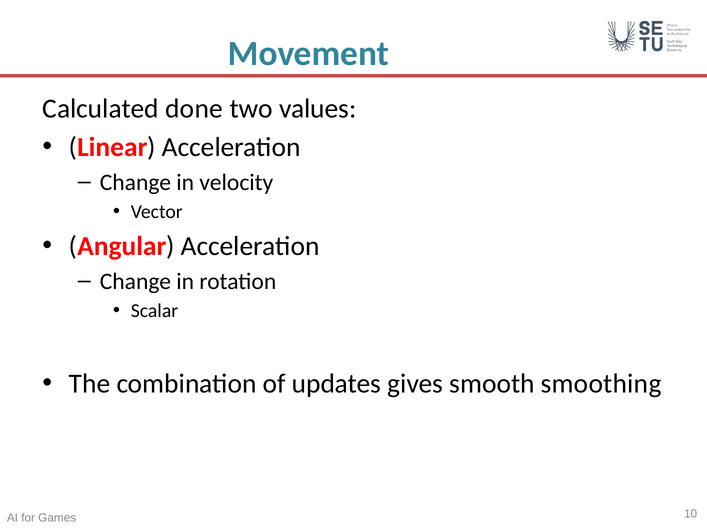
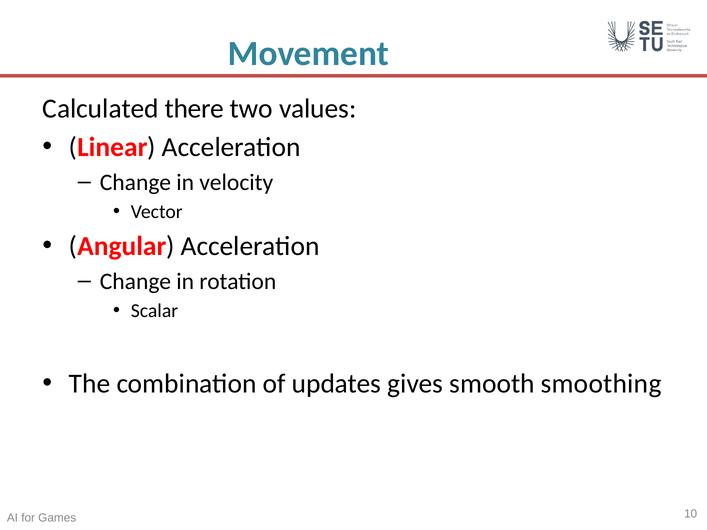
done: done -> there
